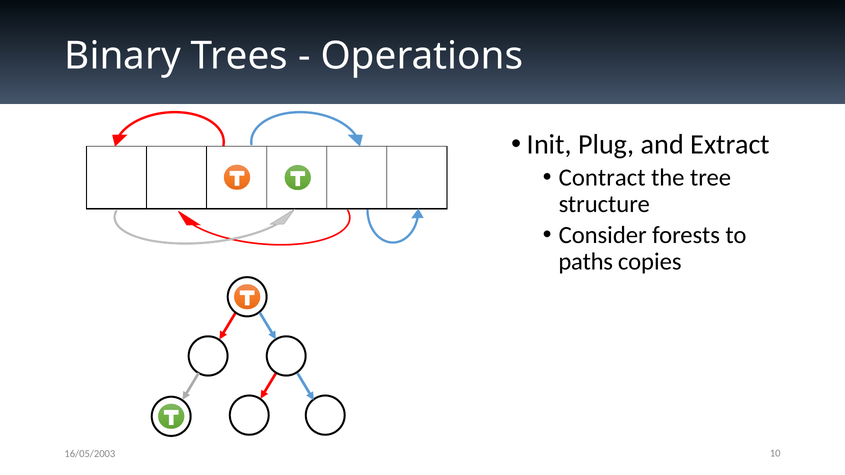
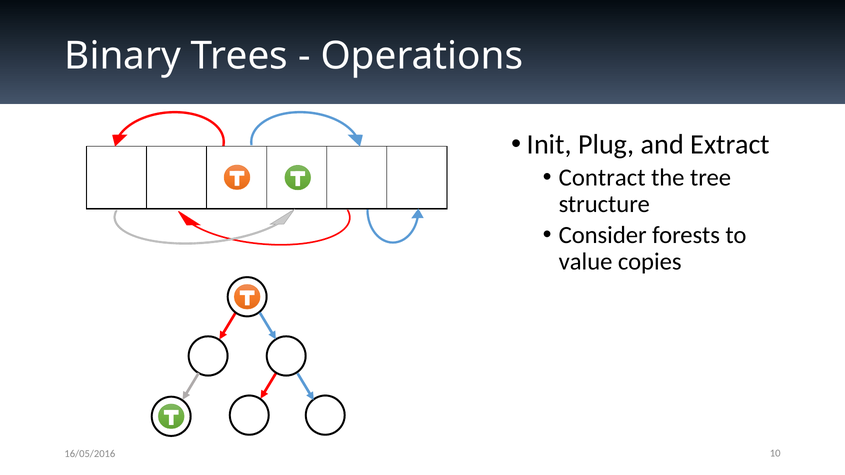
paths: paths -> value
16/05/2003: 16/05/2003 -> 16/05/2016
